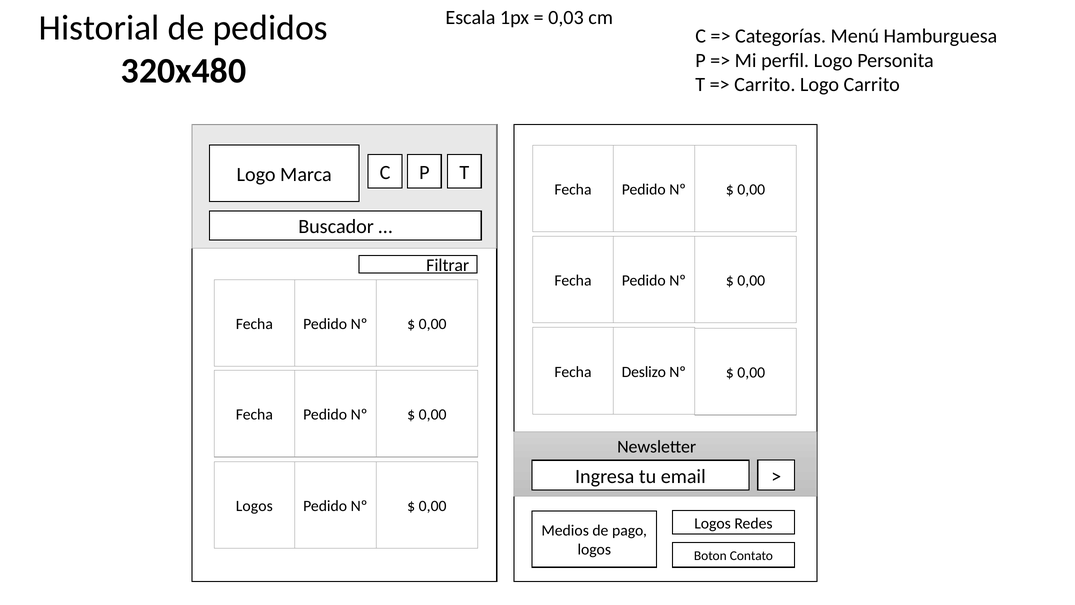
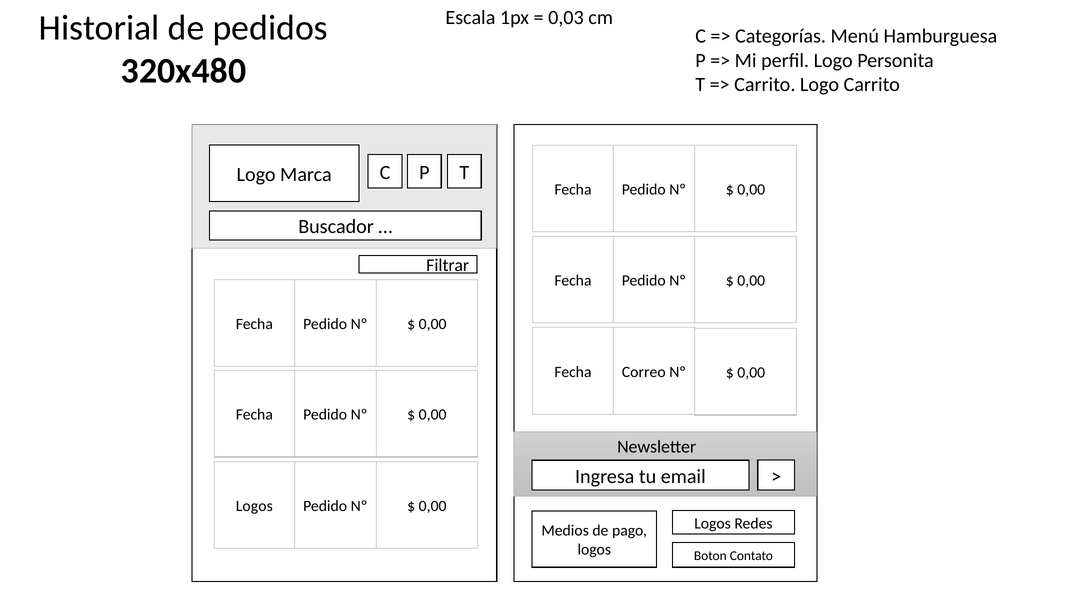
Deslizo: Deslizo -> Correo
